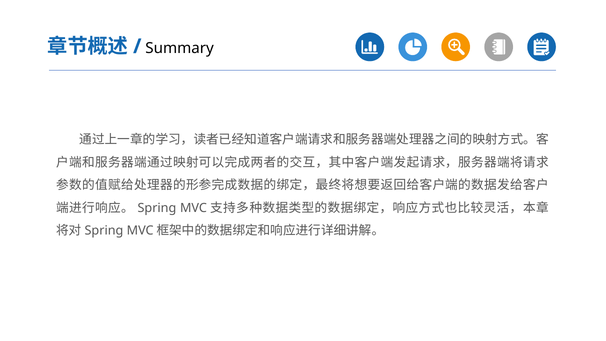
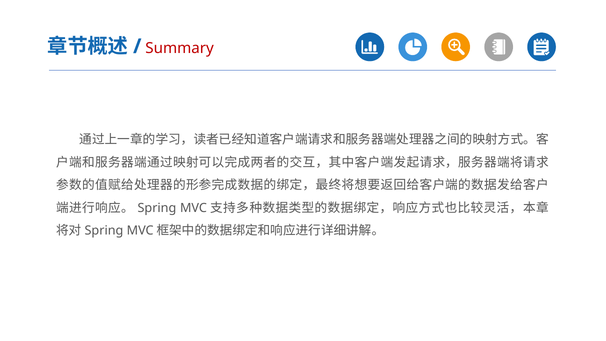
Summary colour: black -> red
